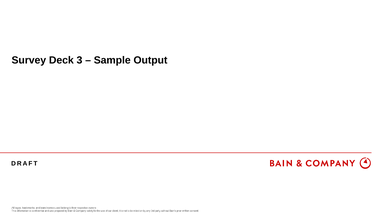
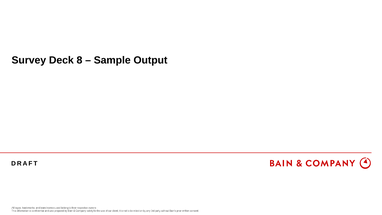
3: 3 -> 8
